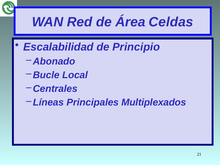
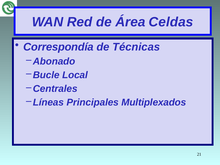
Escalabilidad: Escalabilidad -> Correspondía
Principio: Principio -> Técnicas
